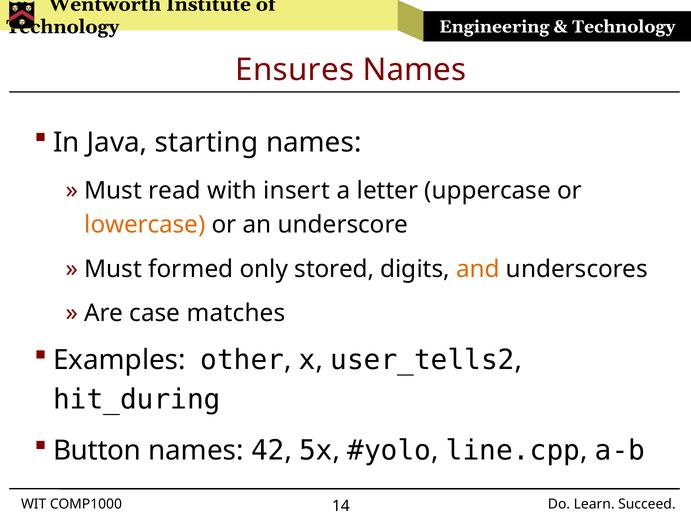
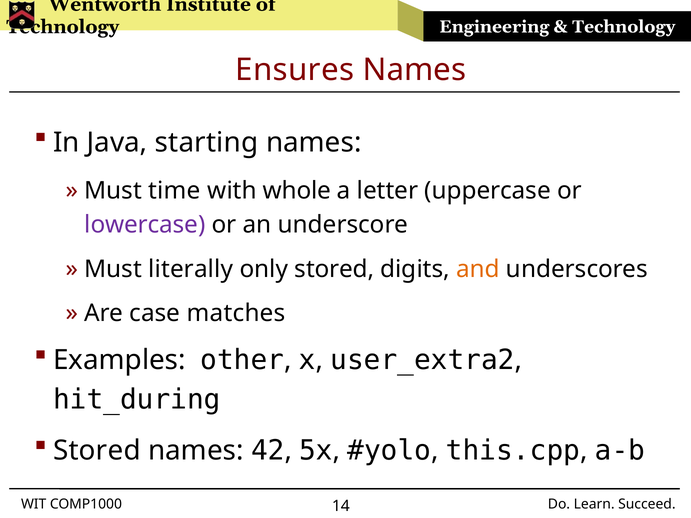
read: read -> time
insert: insert -> whole
lowercase colour: orange -> purple
formed: formed -> literally
user_tells2: user_tells2 -> user_extra2
Button at (97, 451): Button -> Stored
line.cpp: line.cpp -> this.cpp
